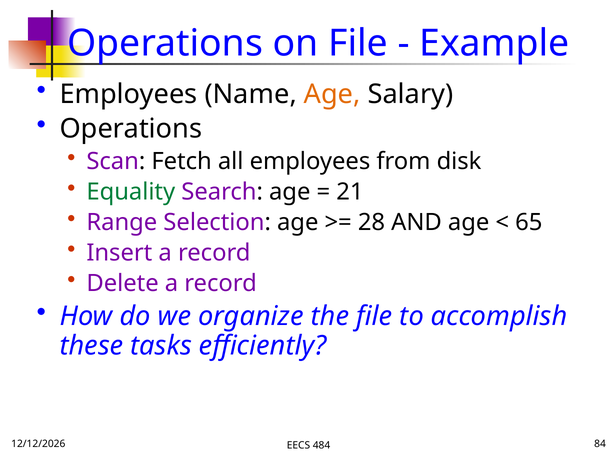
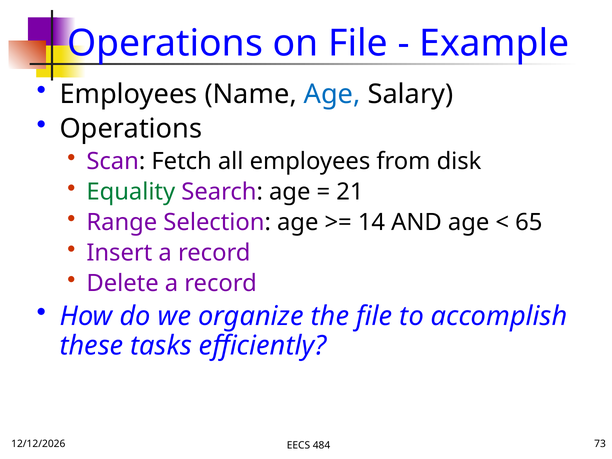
Age at (332, 94) colour: orange -> blue
28: 28 -> 14
84: 84 -> 73
